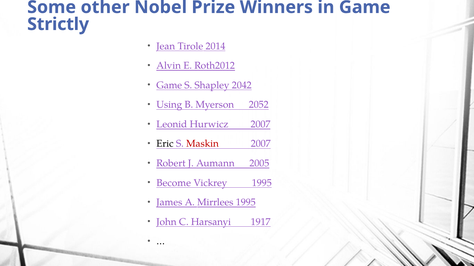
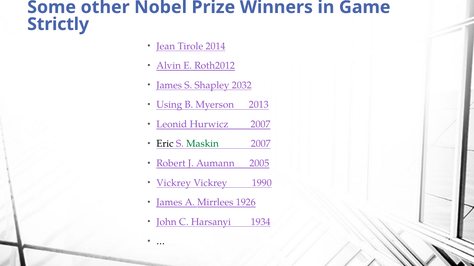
Game at (169, 85): Game -> James
2042: 2042 -> 2032
2052: 2052 -> 2013
Maskin colour: red -> green
Become at (174, 183): Become -> Vickrey
Vickrey 1995: 1995 -> 1990
Mirrlees 1995: 1995 -> 1926
1917: 1917 -> 1934
